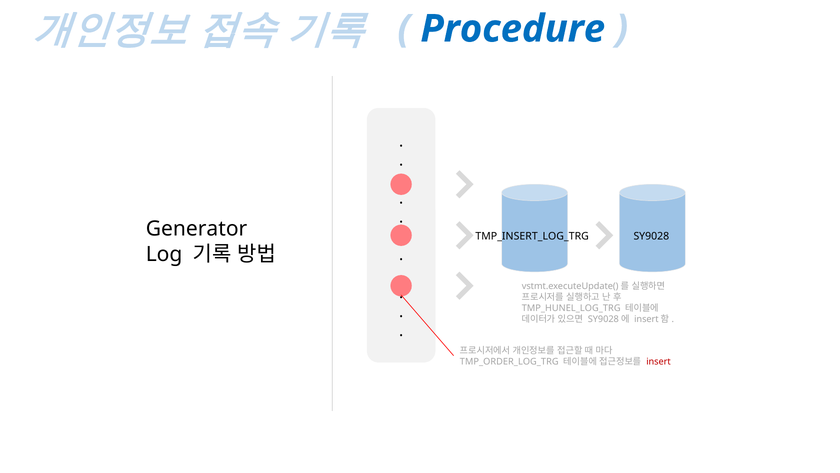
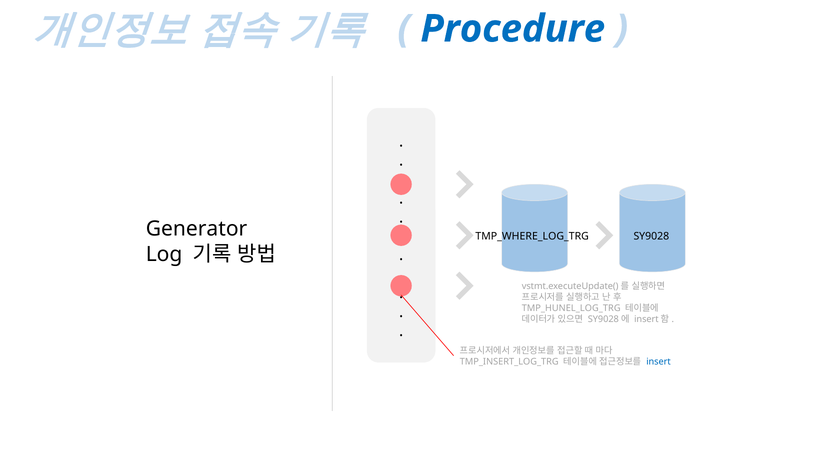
TMP_INSERT_LOG_TRG: TMP_INSERT_LOG_TRG -> TMP_WHERE_LOG_TRG
TMP_ORDER_LOG_TRG: TMP_ORDER_LOG_TRG -> TMP_INSERT_LOG_TRG
insert colour: red -> blue
